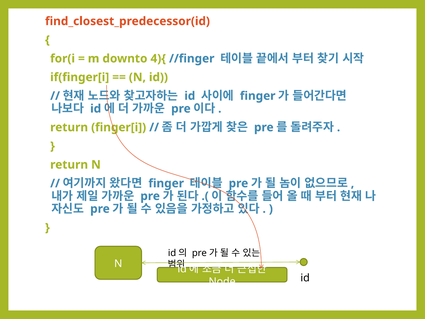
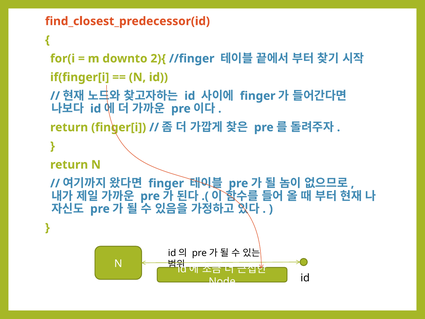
4){: 4){ -> 2){
